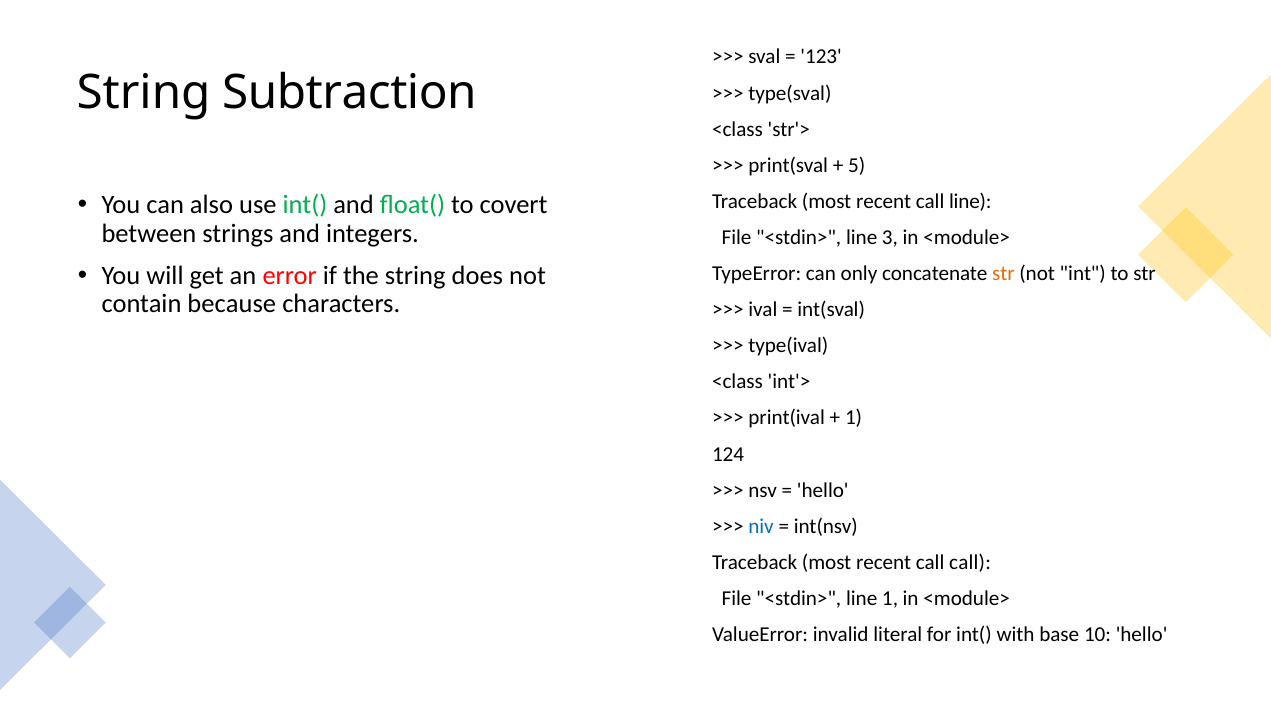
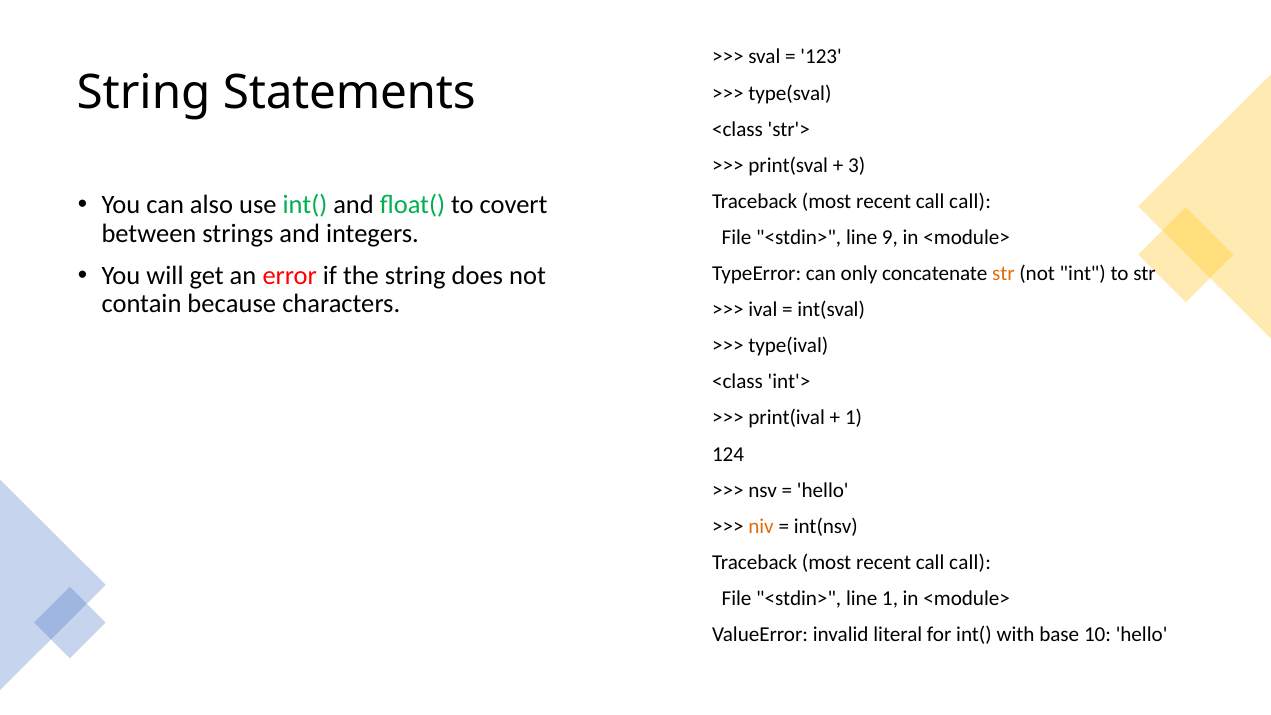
Subtraction: Subtraction -> Statements
5: 5 -> 3
line at (970, 201): line -> call
3: 3 -> 9
niv colour: blue -> orange
